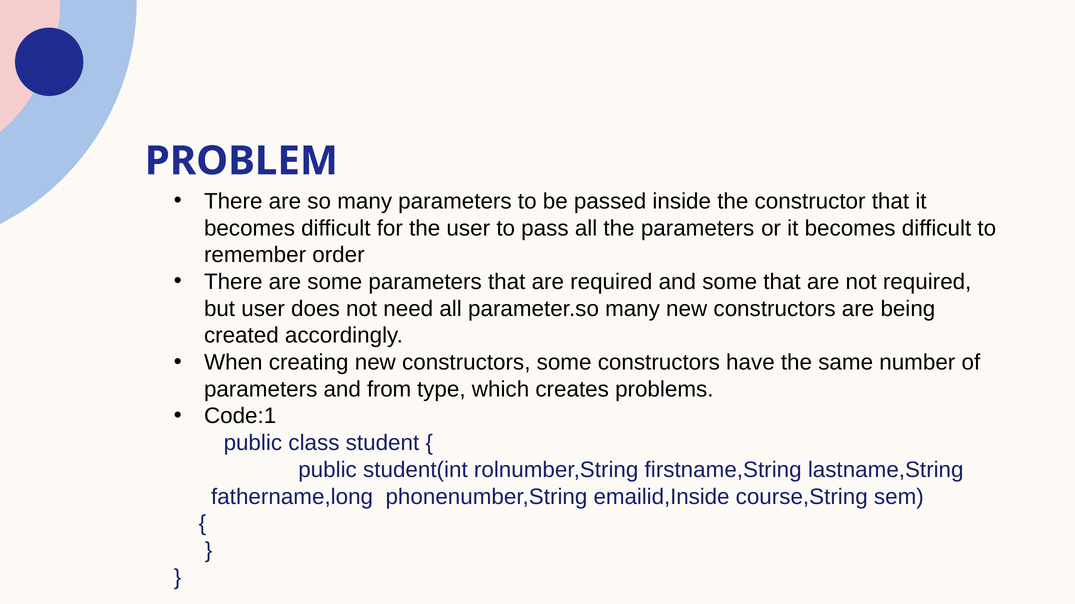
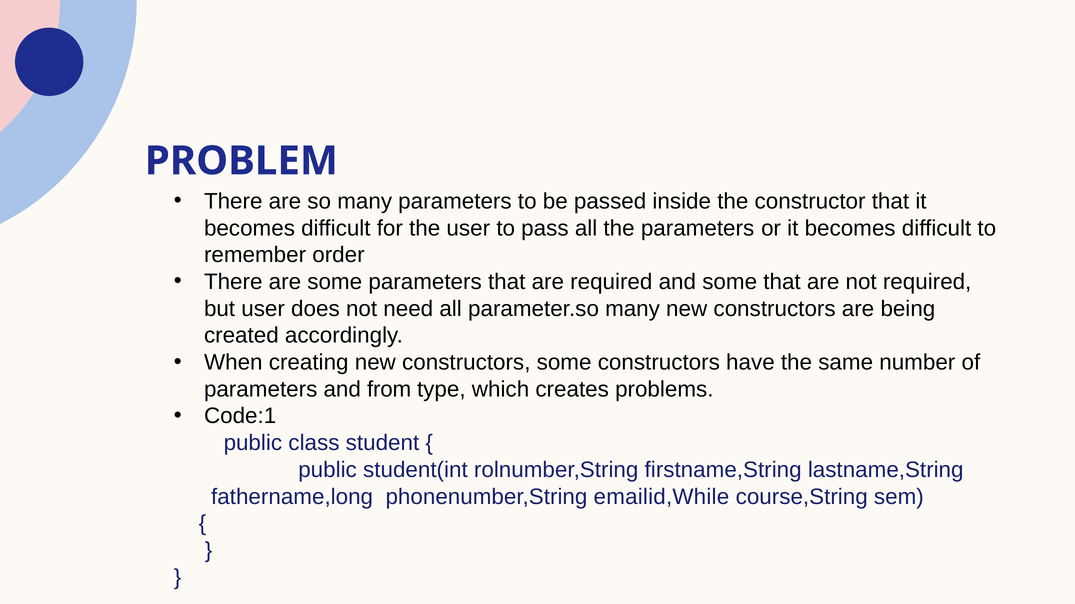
emailid,Inside: emailid,Inside -> emailid,While
